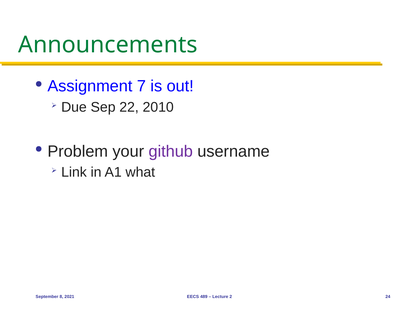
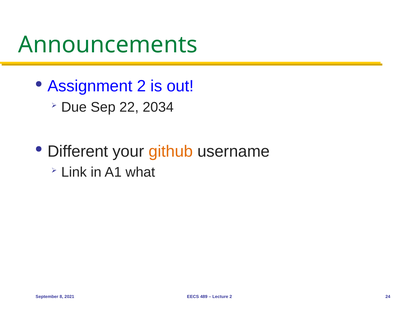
Assignment 7: 7 -> 2
2010: 2010 -> 2034
Problem: Problem -> Different
github colour: purple -> orange
